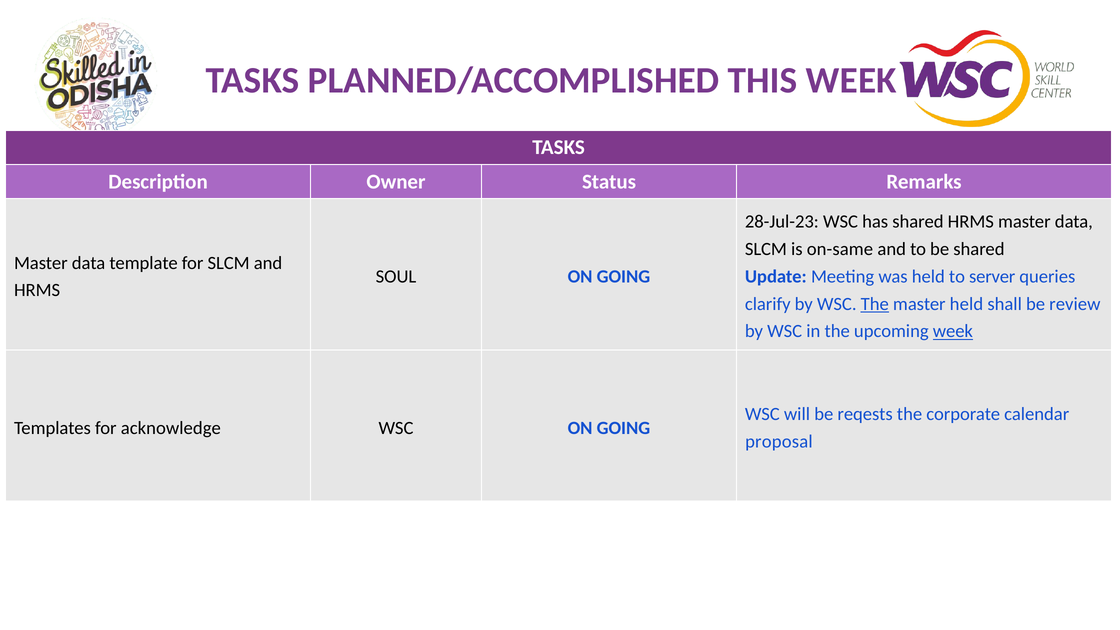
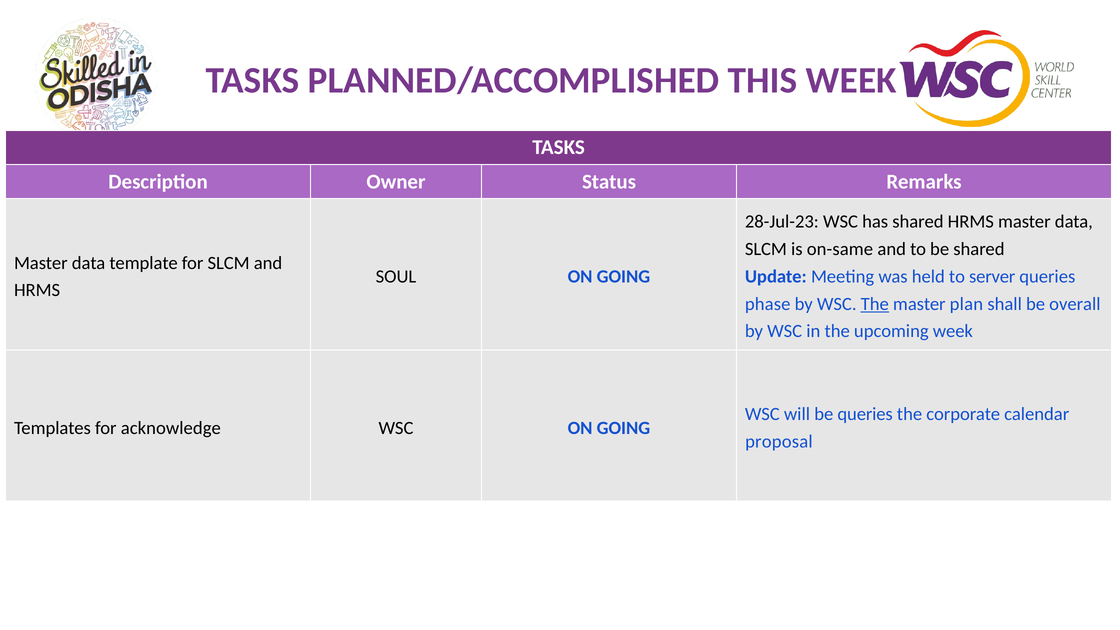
clarify: clarify -> phase
master held: held -> plan
review: review -> overall
week at (953, 331) underline: present -> none
be reqests: reqests -> queries
